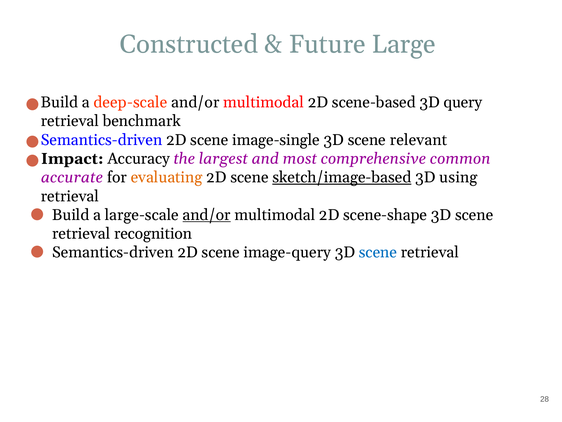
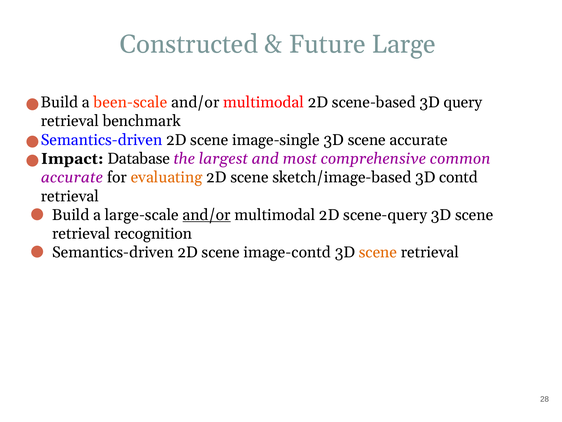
deep-scale: deep-scale -> been-scale
scene relevant: relevant -> accurate
Accuracy: Accuracy -> Database
sketch/image-based underline: present -> none
using: using -> contd
scene-shape: scene-shape -> scene-query
image-query: image-query -> image-contd
scene at (378, 252) colour: blue -> orange
